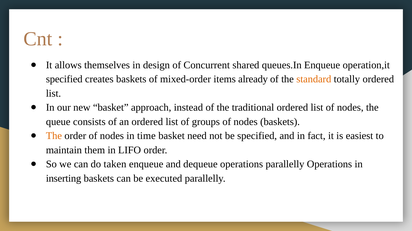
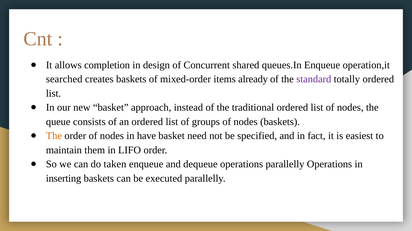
themselves: themselves -> completion
specified at (64, 80): specified -> searched
standard colour: orange -> purple
time: time -> have
